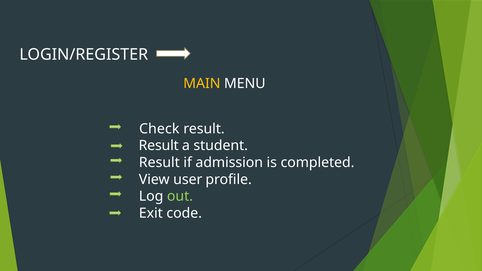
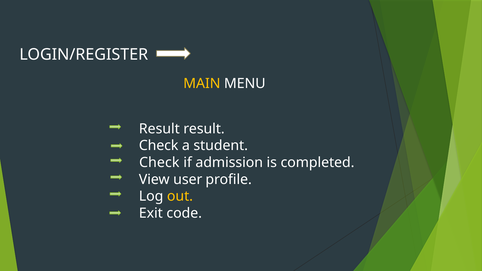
Check at (159, 129): Check -> Result
Result at (159, 146): Result -> Check
Result at (159, 163): Result -> Check
out colour: light green -> yellow
